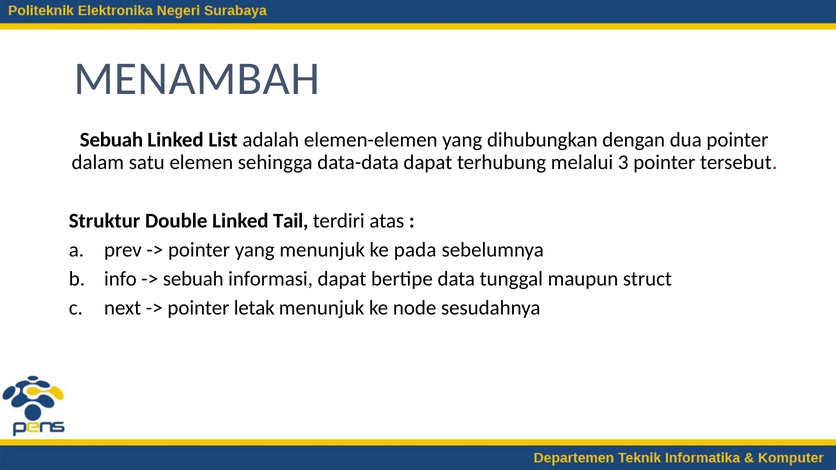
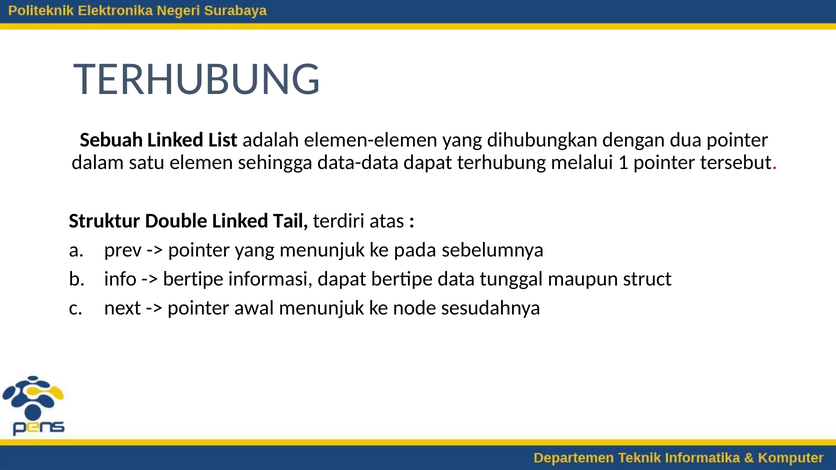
MENAMBAH at (197, 79): MENAMBAH -> TERHUBUNG
3: 3 -> 1
sebuah at (193, 279): sebuah -> bertipe
letak: letak -> awal
